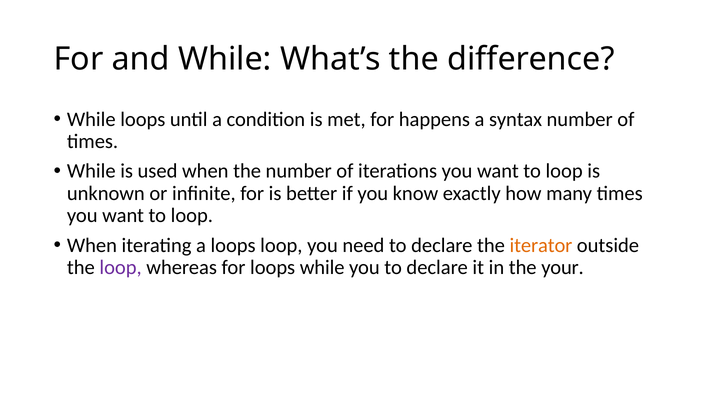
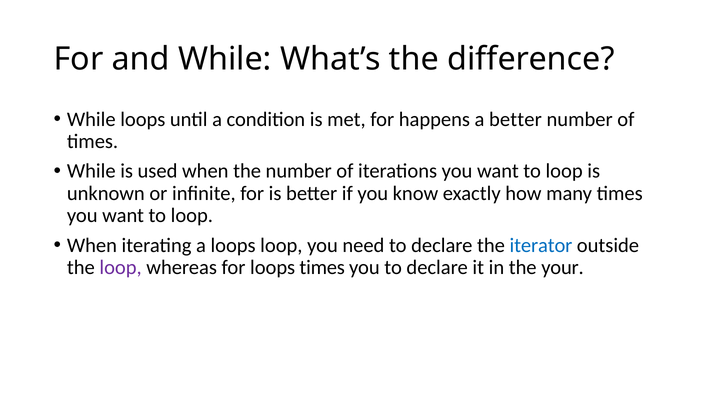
a syntax: syntax -> better
iterator colour: orange -> blue
loops while: while -> times
